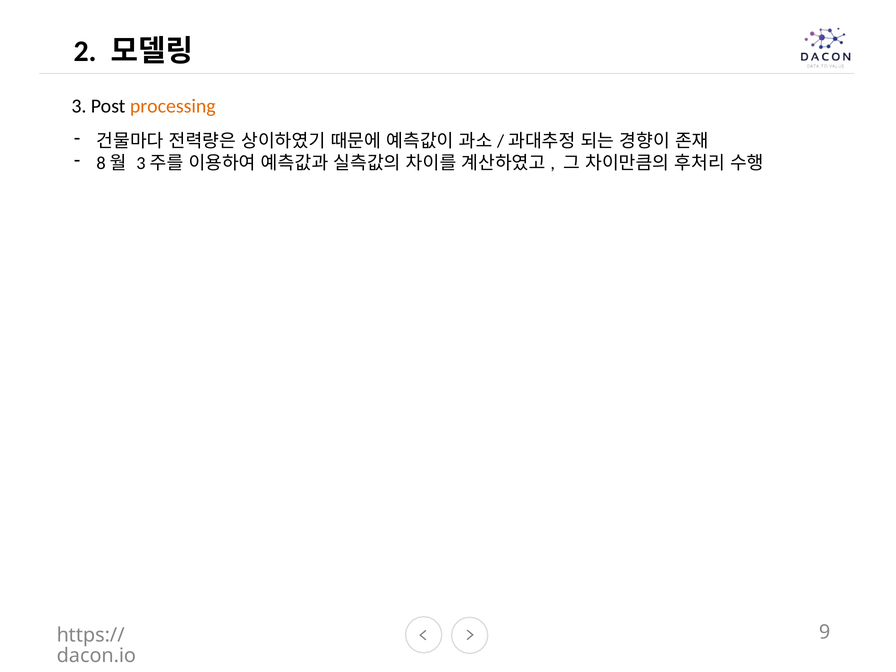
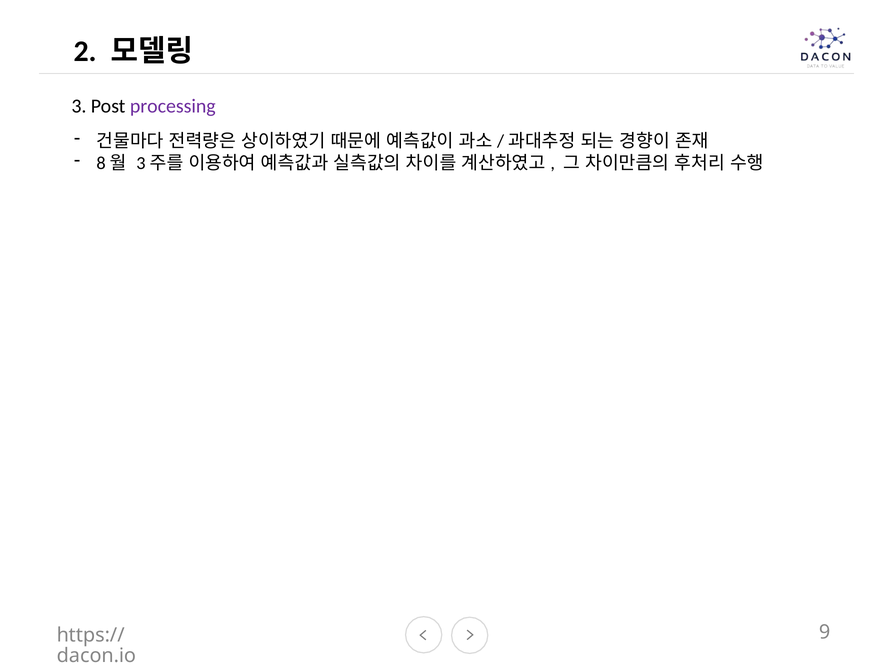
processing colour: orange -> purple
